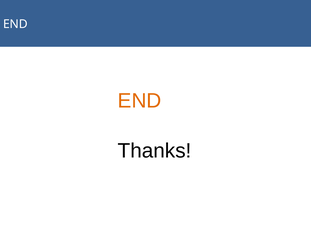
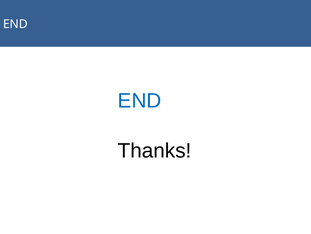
END at (140, 100) colour: orange -> blue
